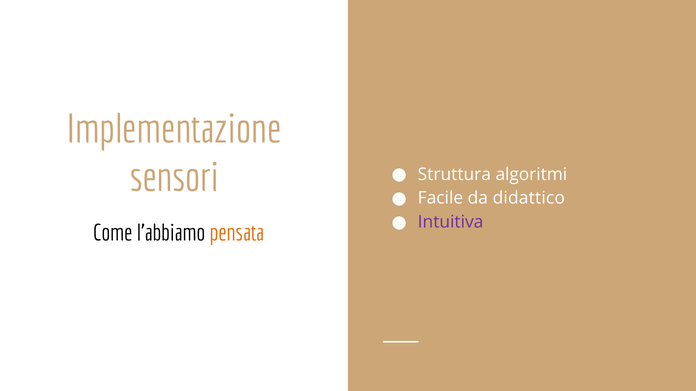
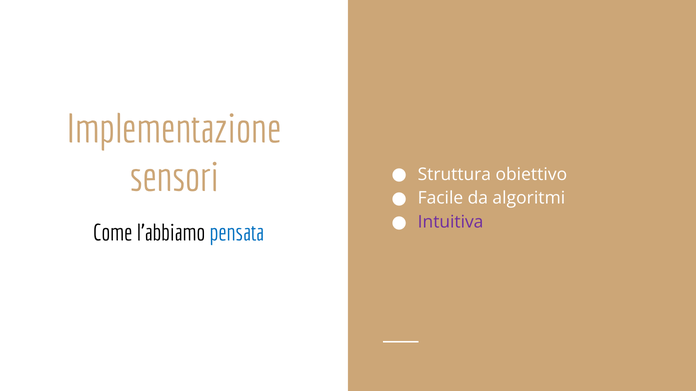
algoritmi: algoritmi -> obiettivo
didattico: didattico -> algoritmi
pensata colour: orange -> blue
